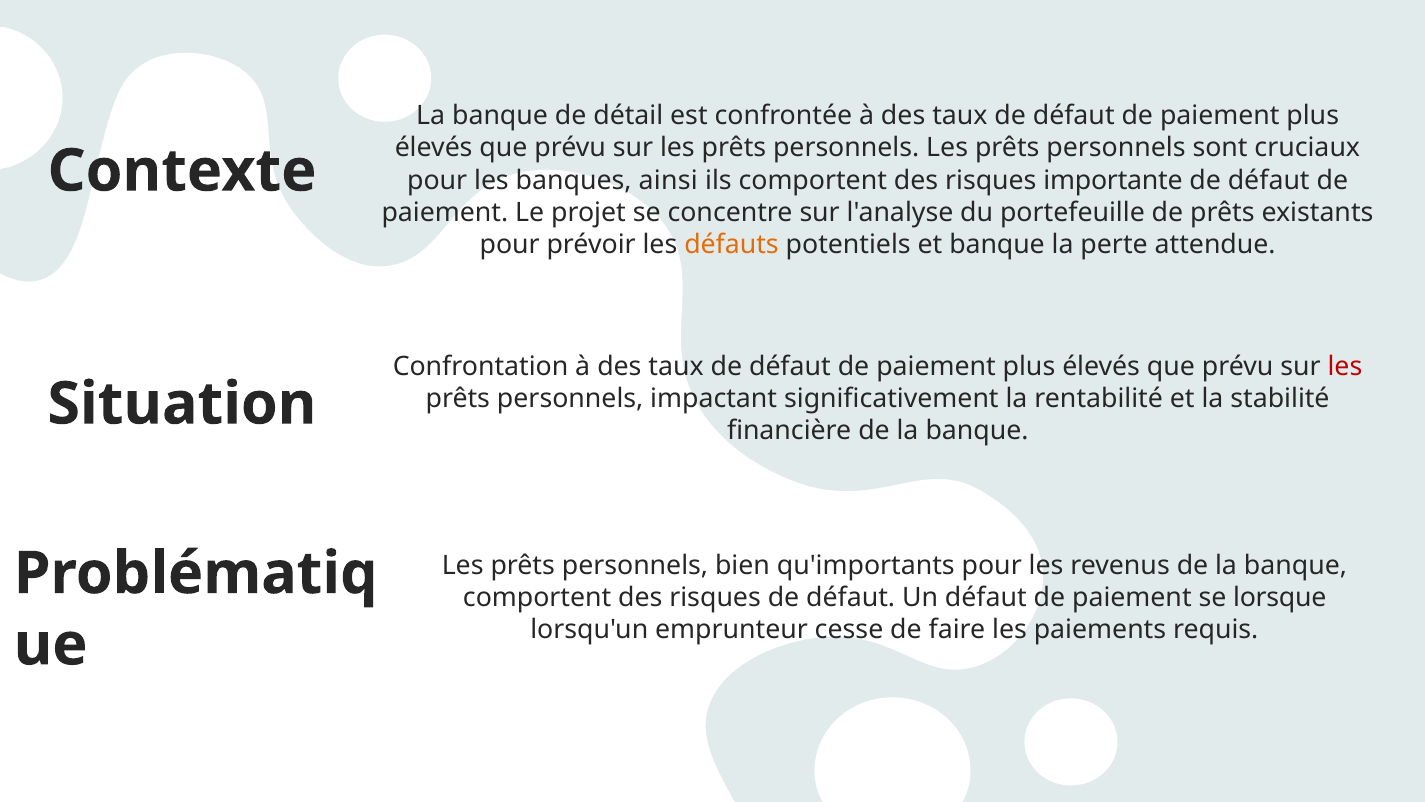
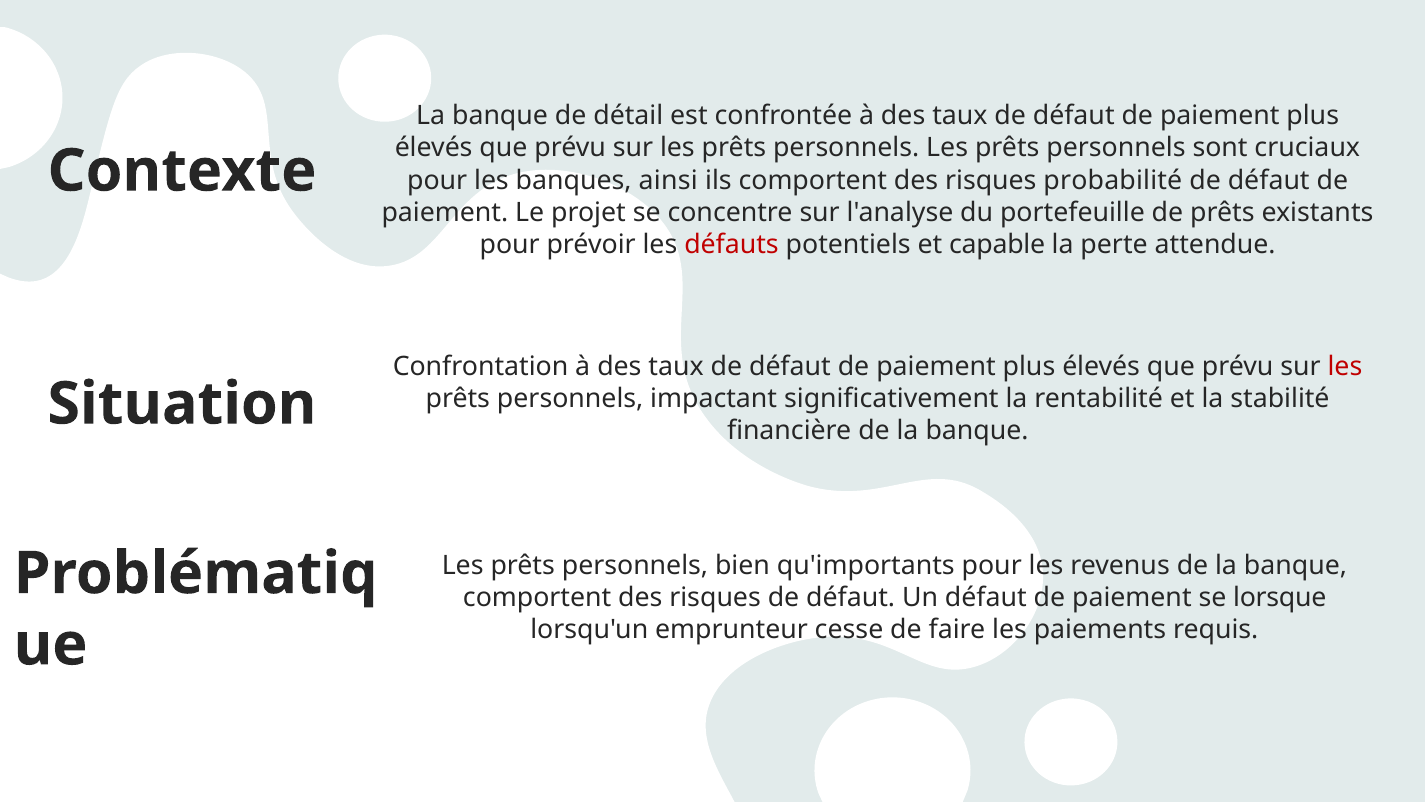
importante: importante -> probabilité
défauts colour: orange -> red
et banque: banque -> capable
